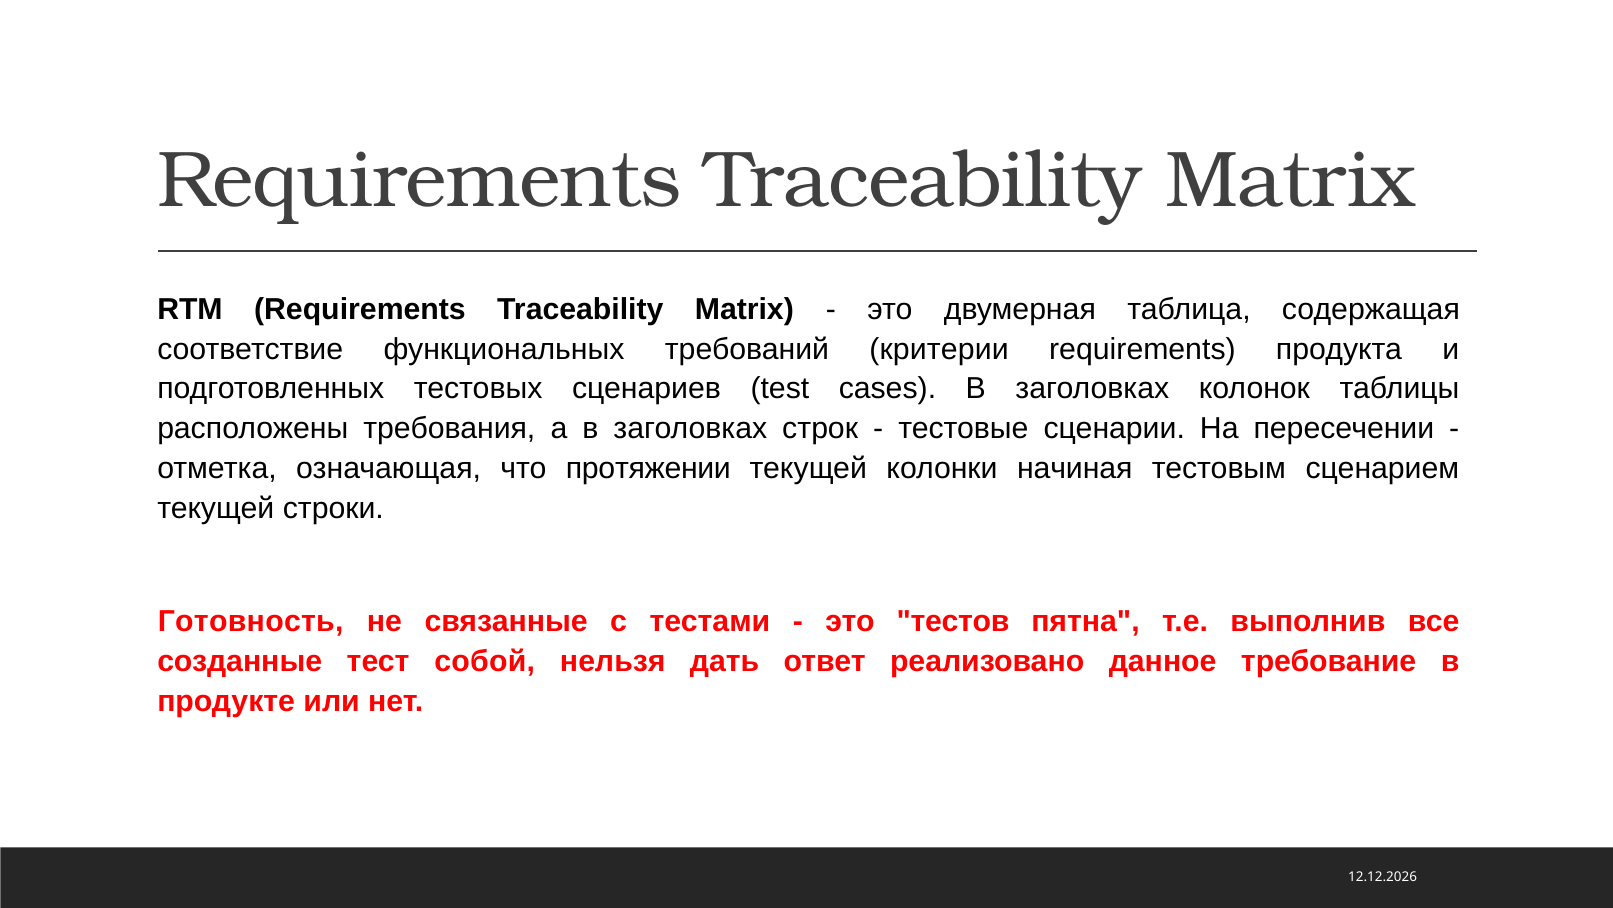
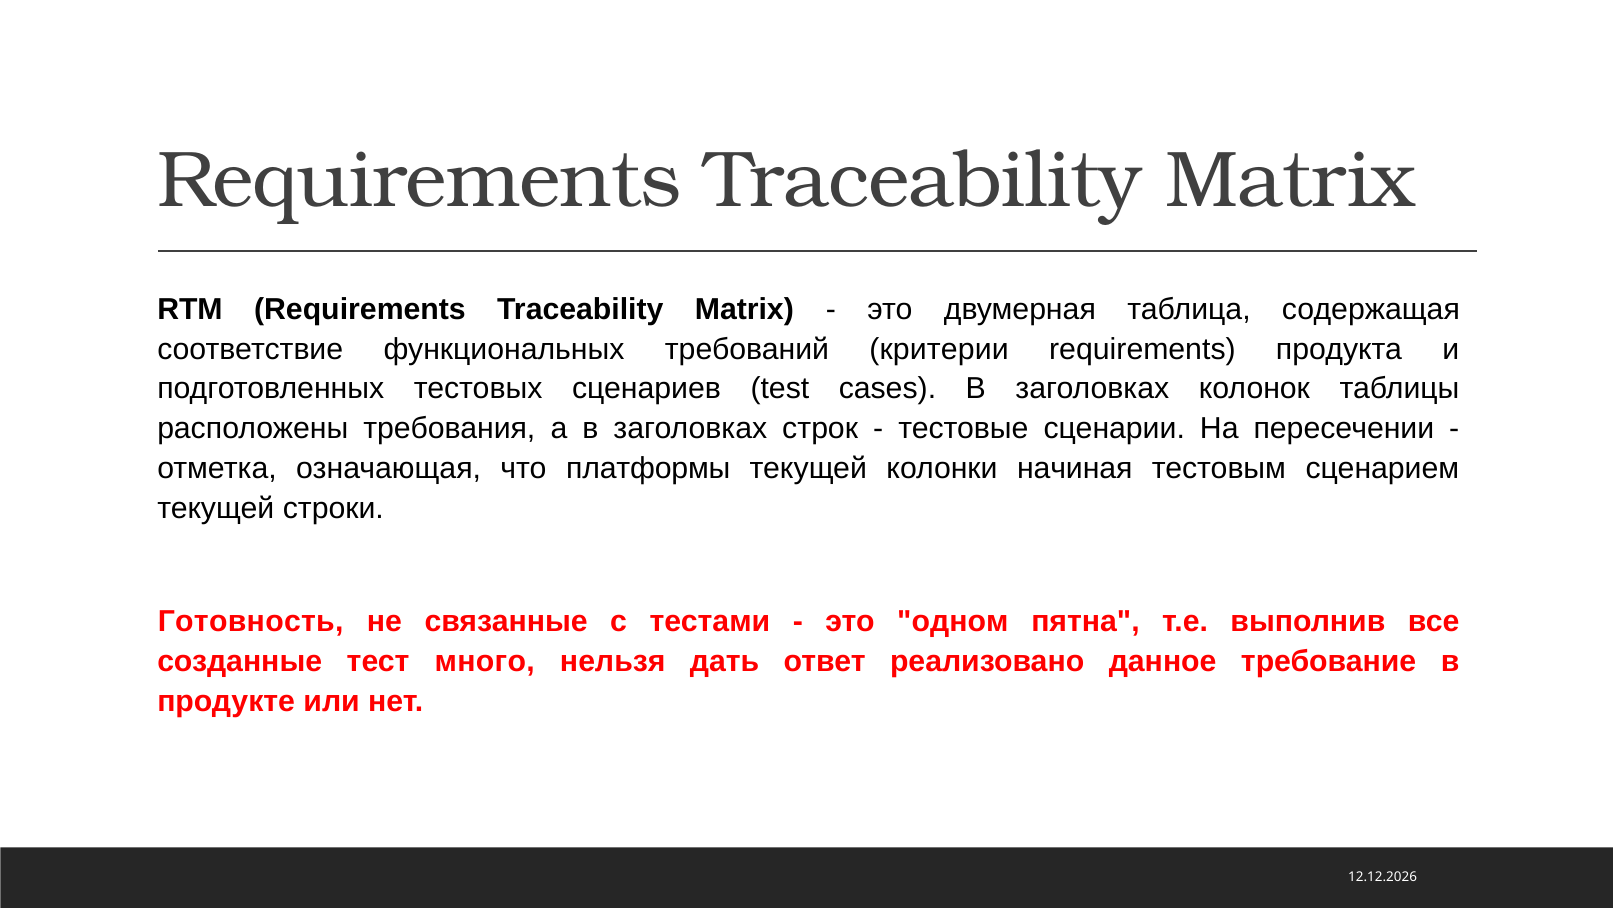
протяжении: протяжении -> платформы
тестов: тестов -> одном
собой: собой -> много
